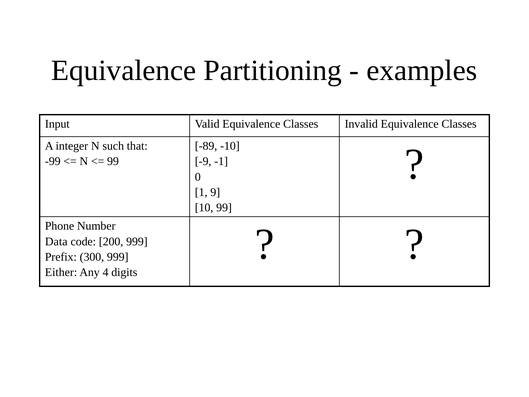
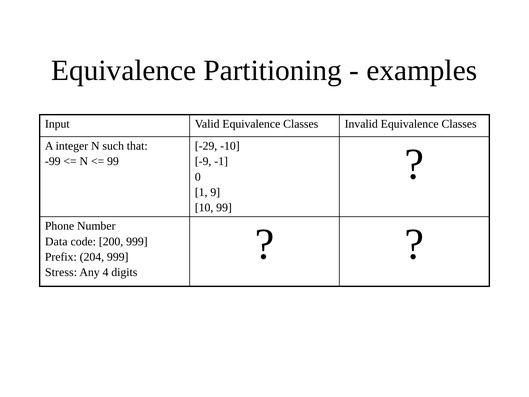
-89: -89 -> -29
300: 300 -> 204
Either: Either -> Stress
